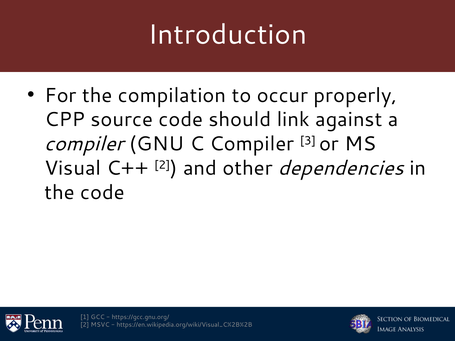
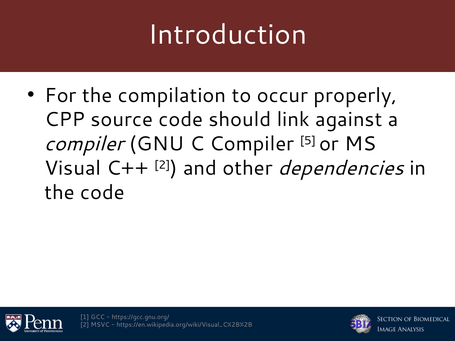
3: 3 -> 5
